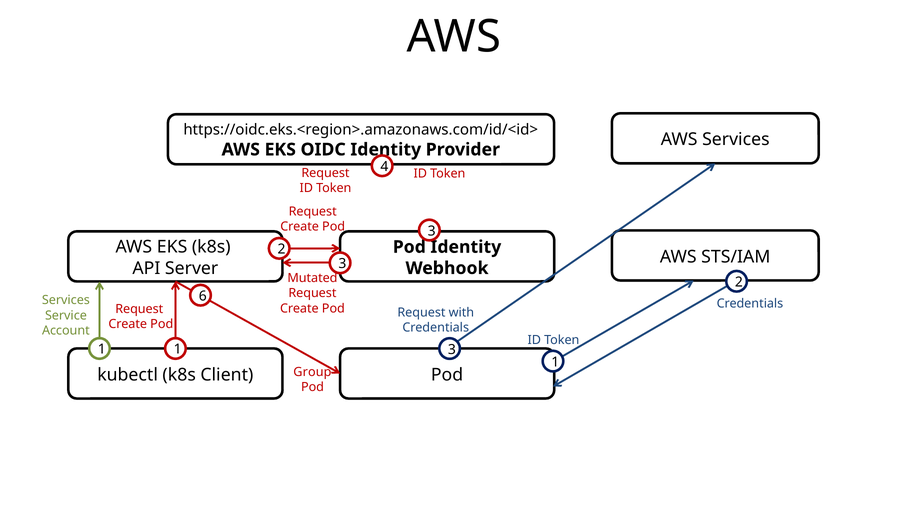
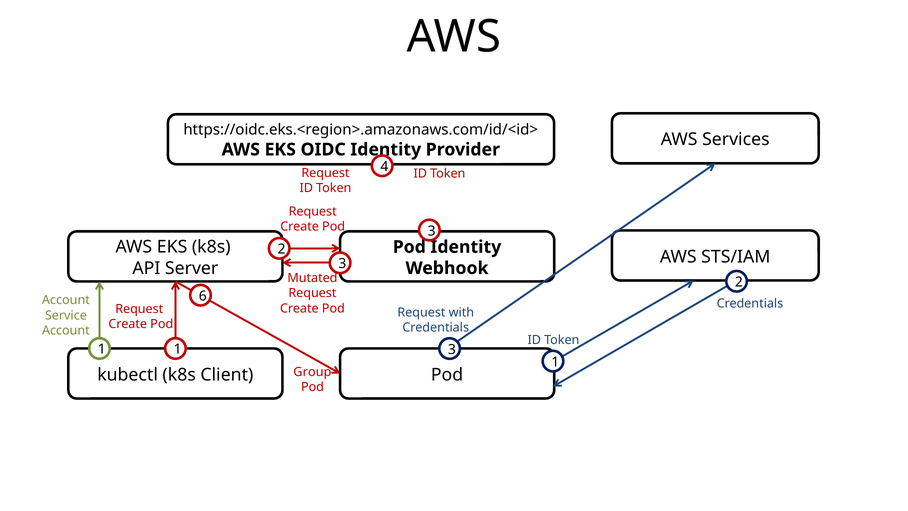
Services at (66, 300): Services -> Account
